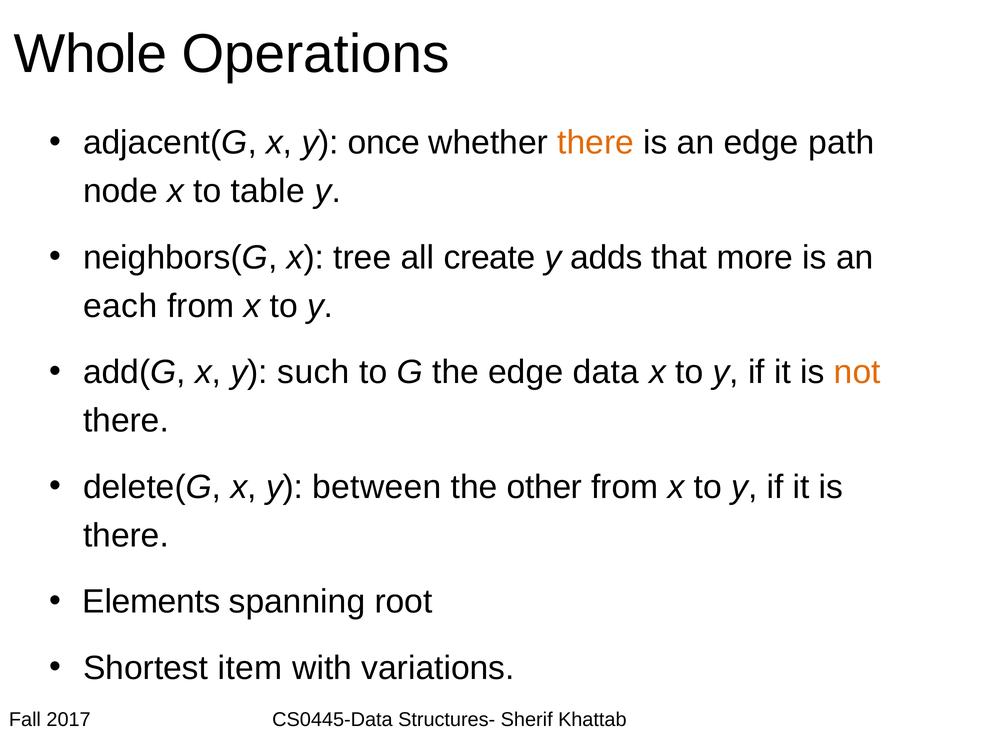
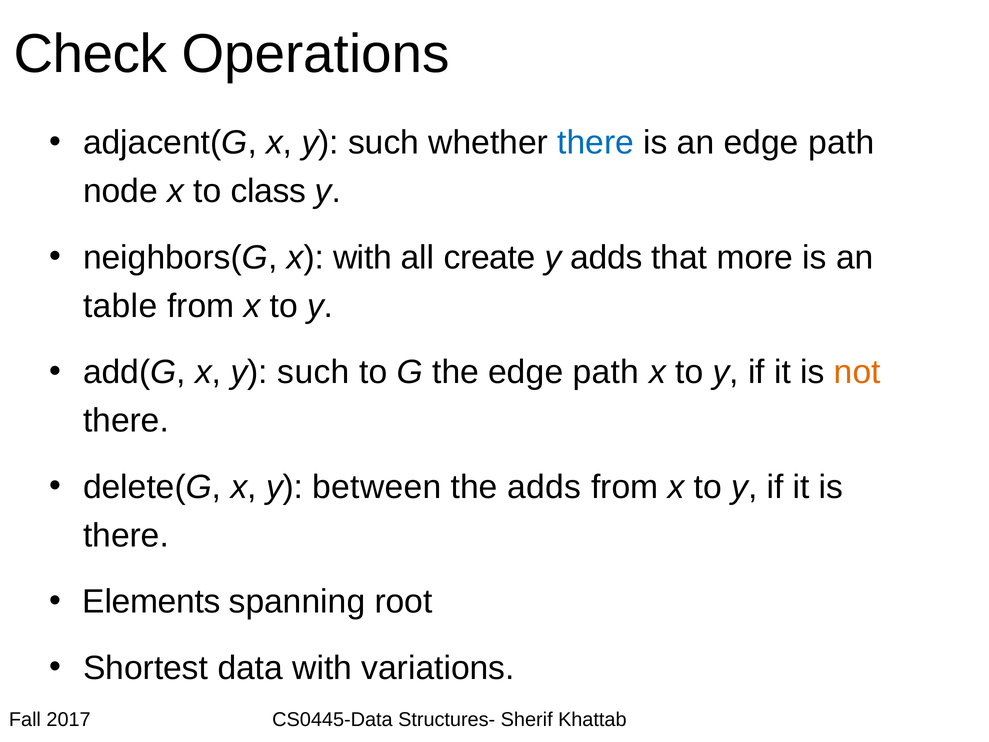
Whole: Whole -> Check
adjacent(G x y once: once -> such
there at (596, 143) colour: orange -> blue
table: table -> class
x tree: tree -> with
each: each -> table
the edge data: data -> path
the other: other -> adds
item: item -> data
